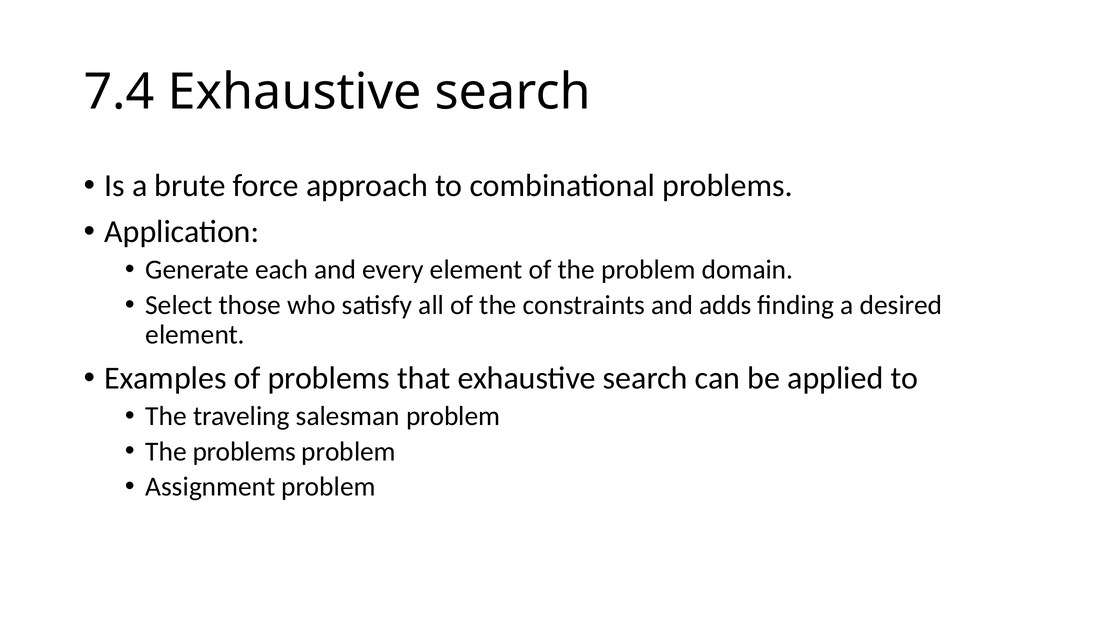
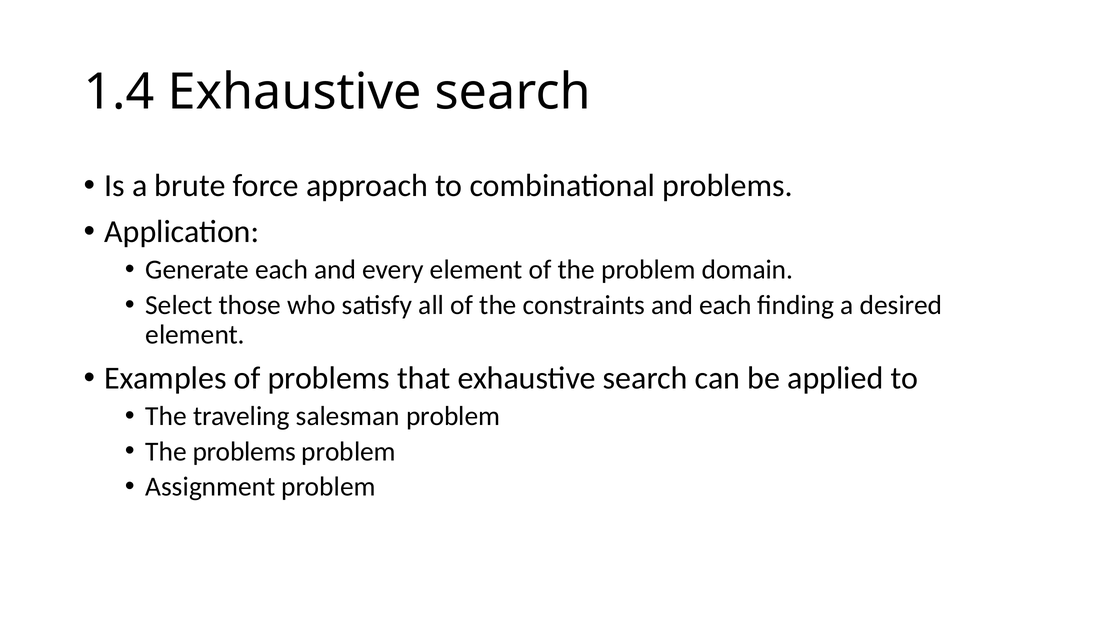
7.4: 7.4 -> 1.4
and adds: adds -> each
